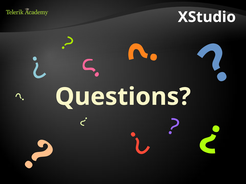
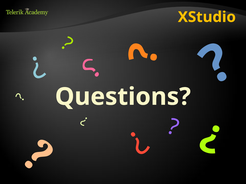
XStudio colour: white -> yellow
